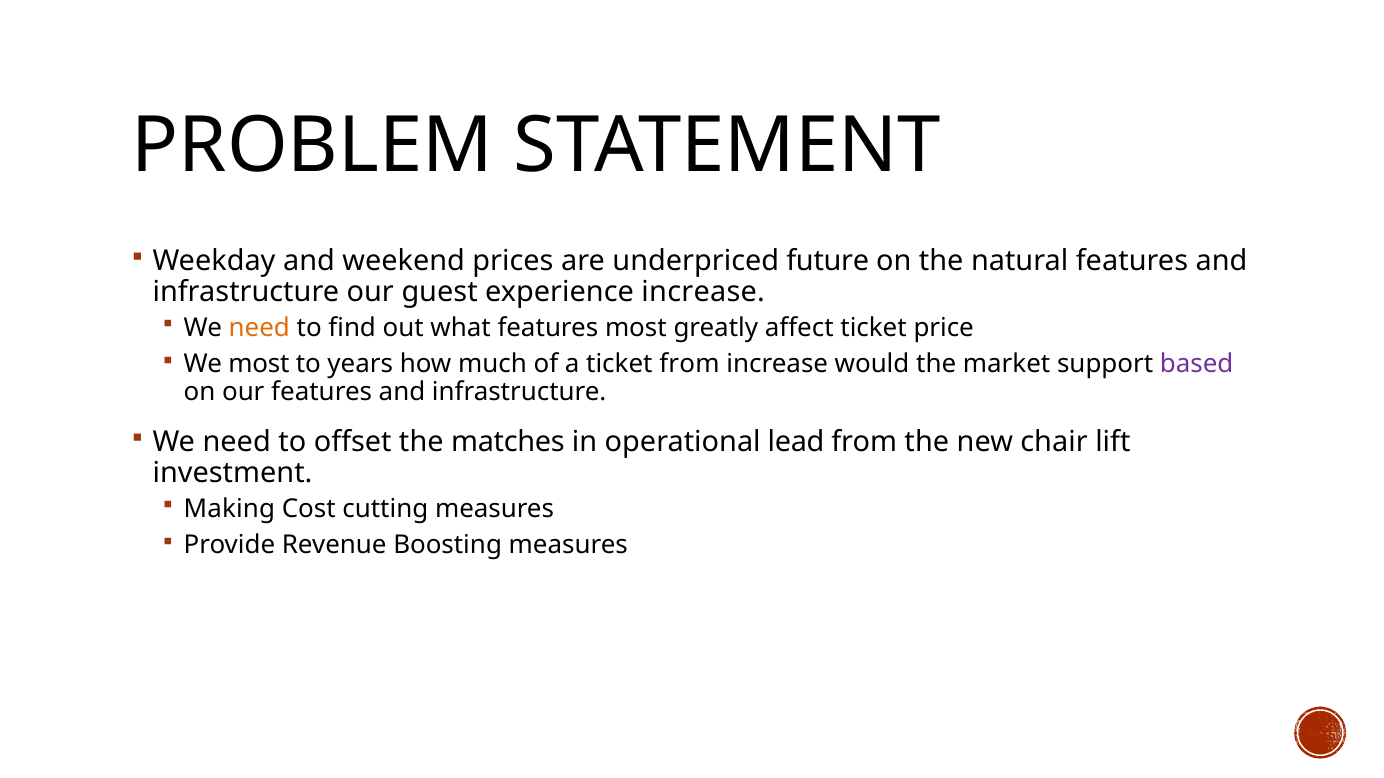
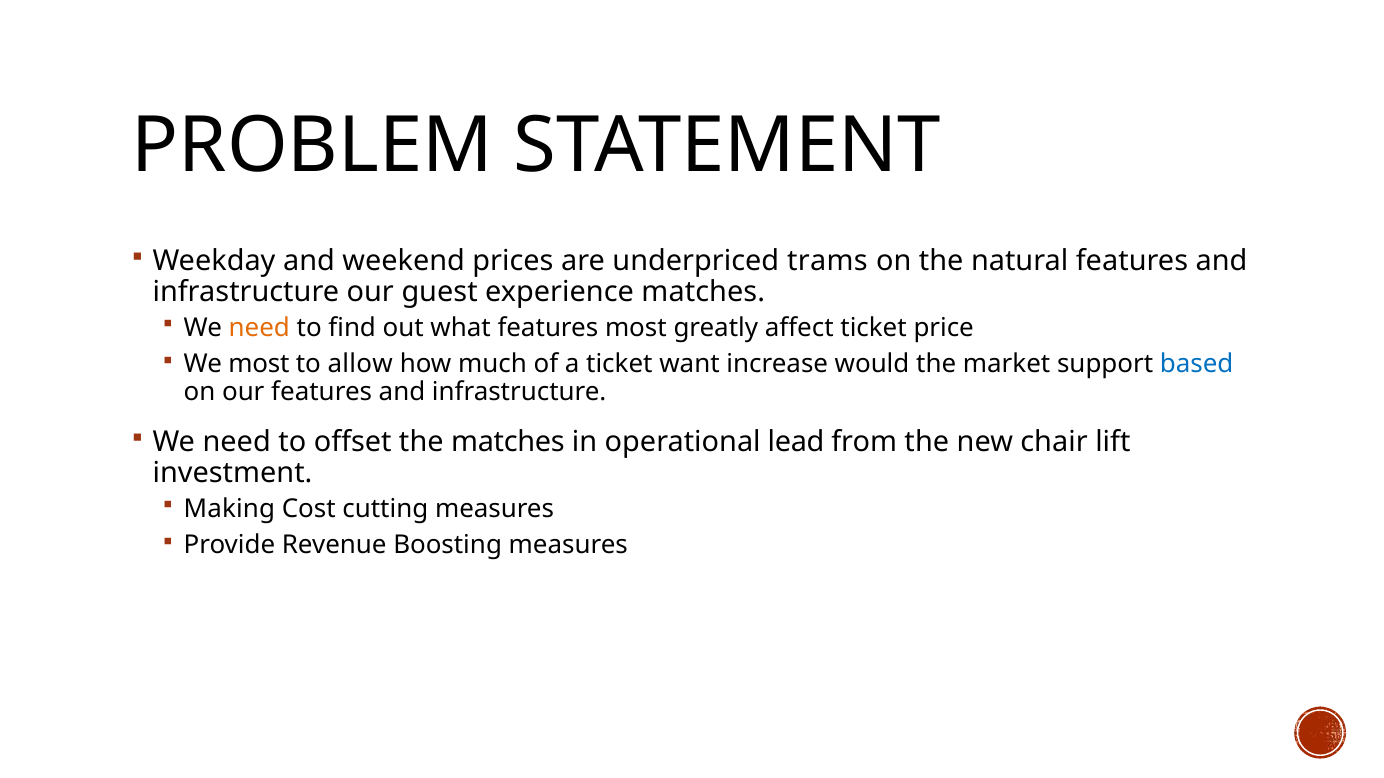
future: future -> trams
experience increase: increase -> matches
years: years -> allow
ticket from: from -> want
based colour: purple -> blue
